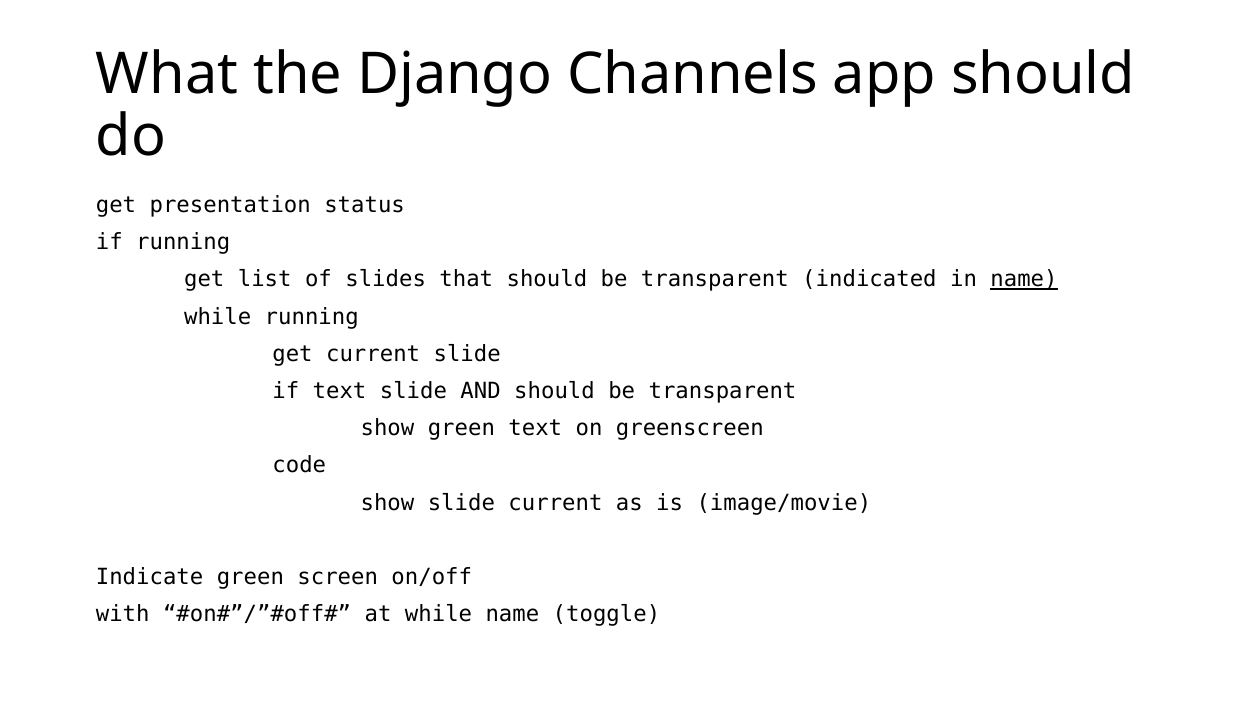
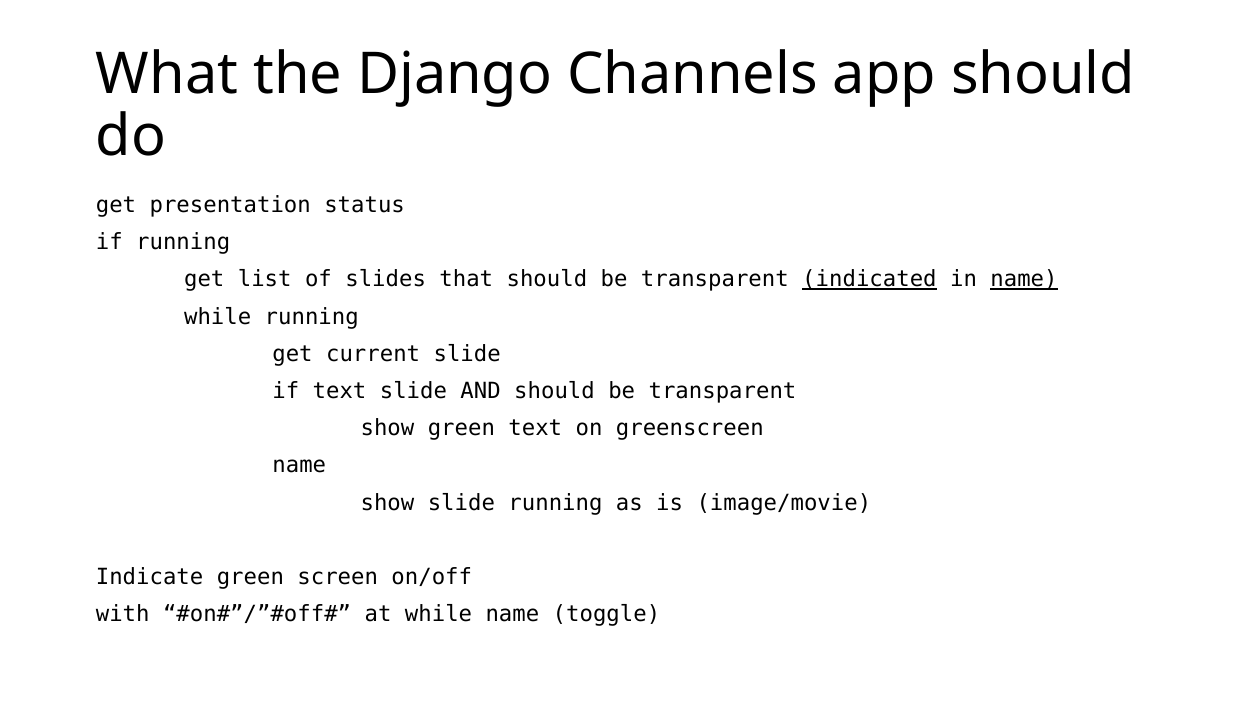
indicated underline: none -> present
code at (299, 465): code -> name
slide current: current -> running
